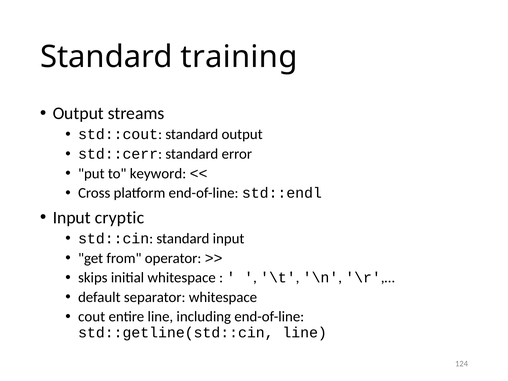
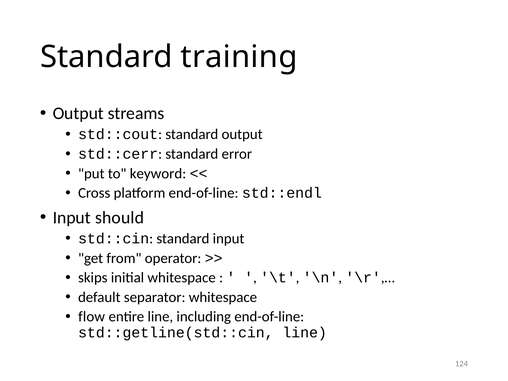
cryptic: cryptic -> should
cout: cout -> flow
